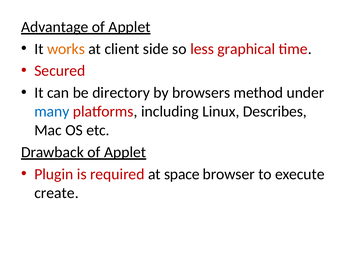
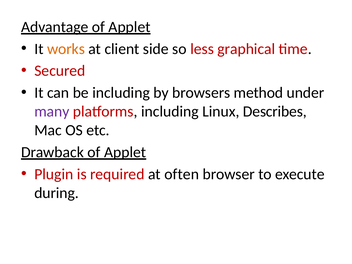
be directory: directory -> including
many colour: blue -> purple
space: space -> often
create: create -> during
